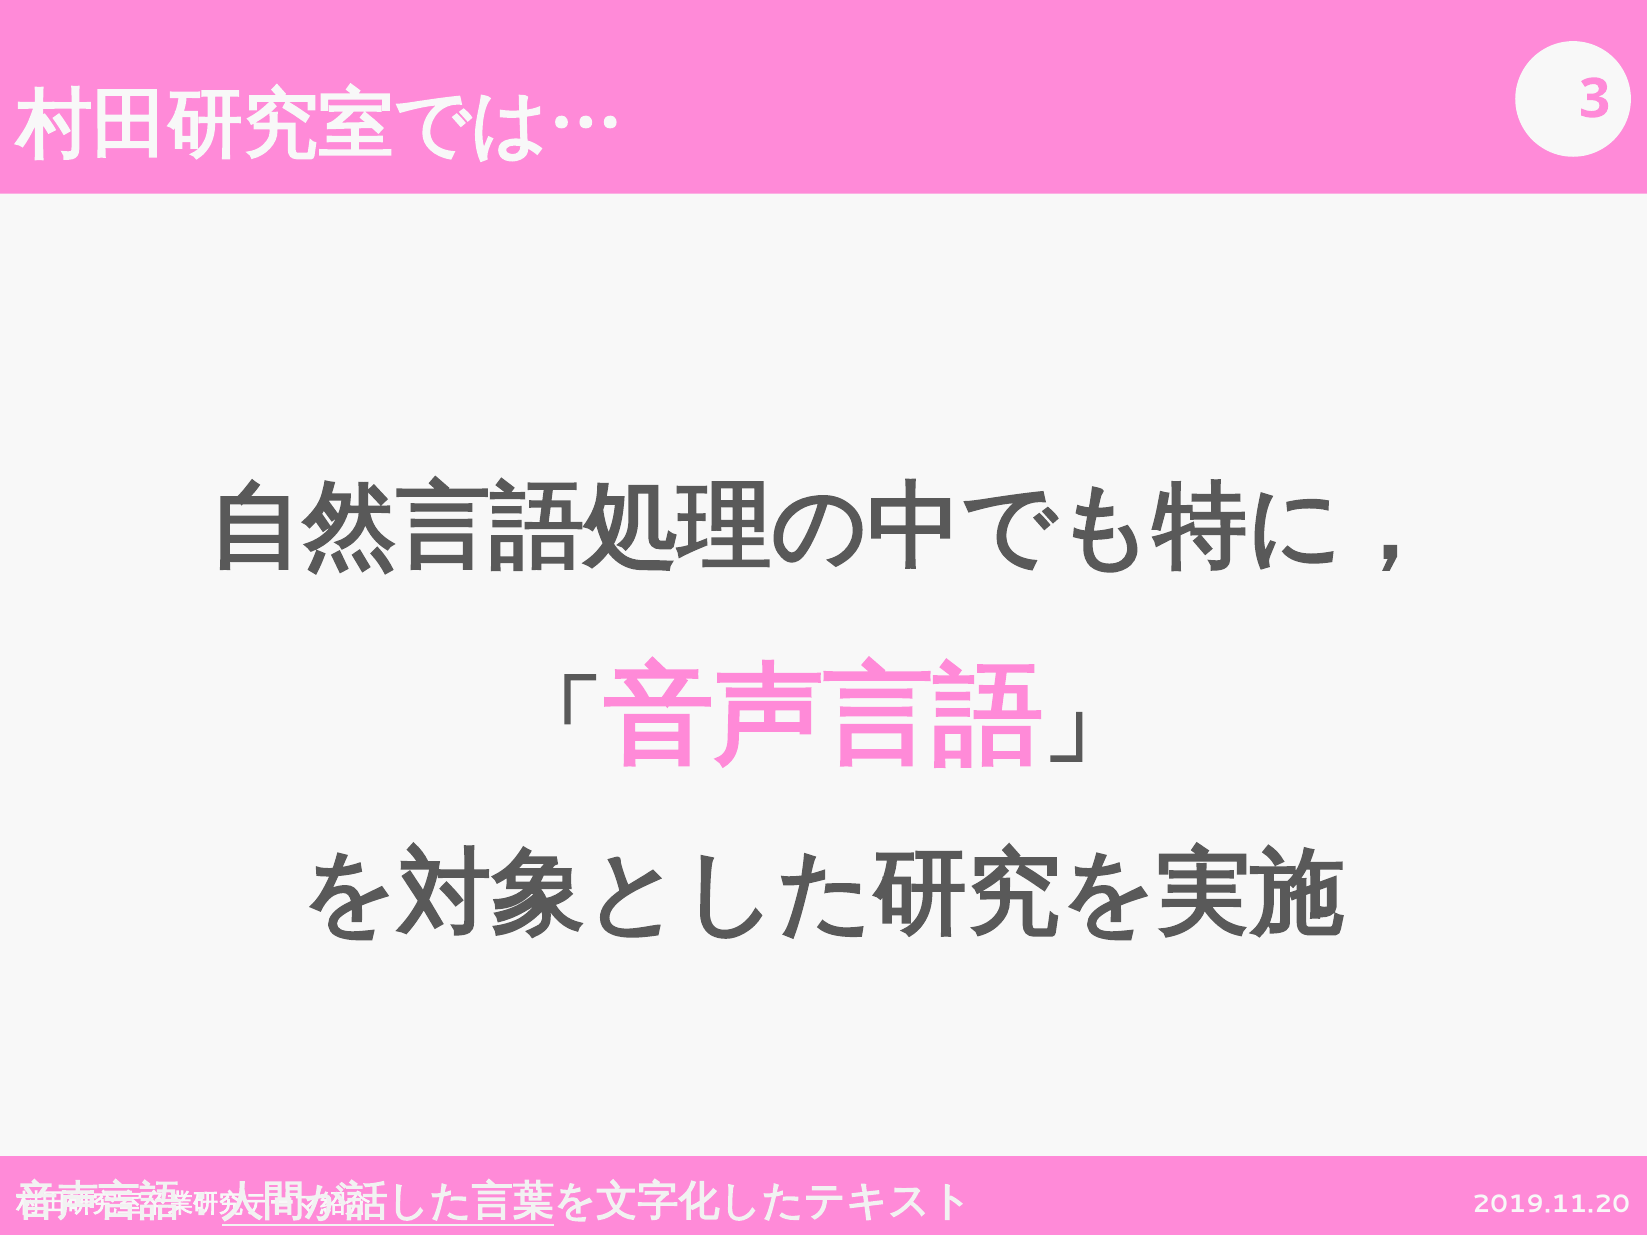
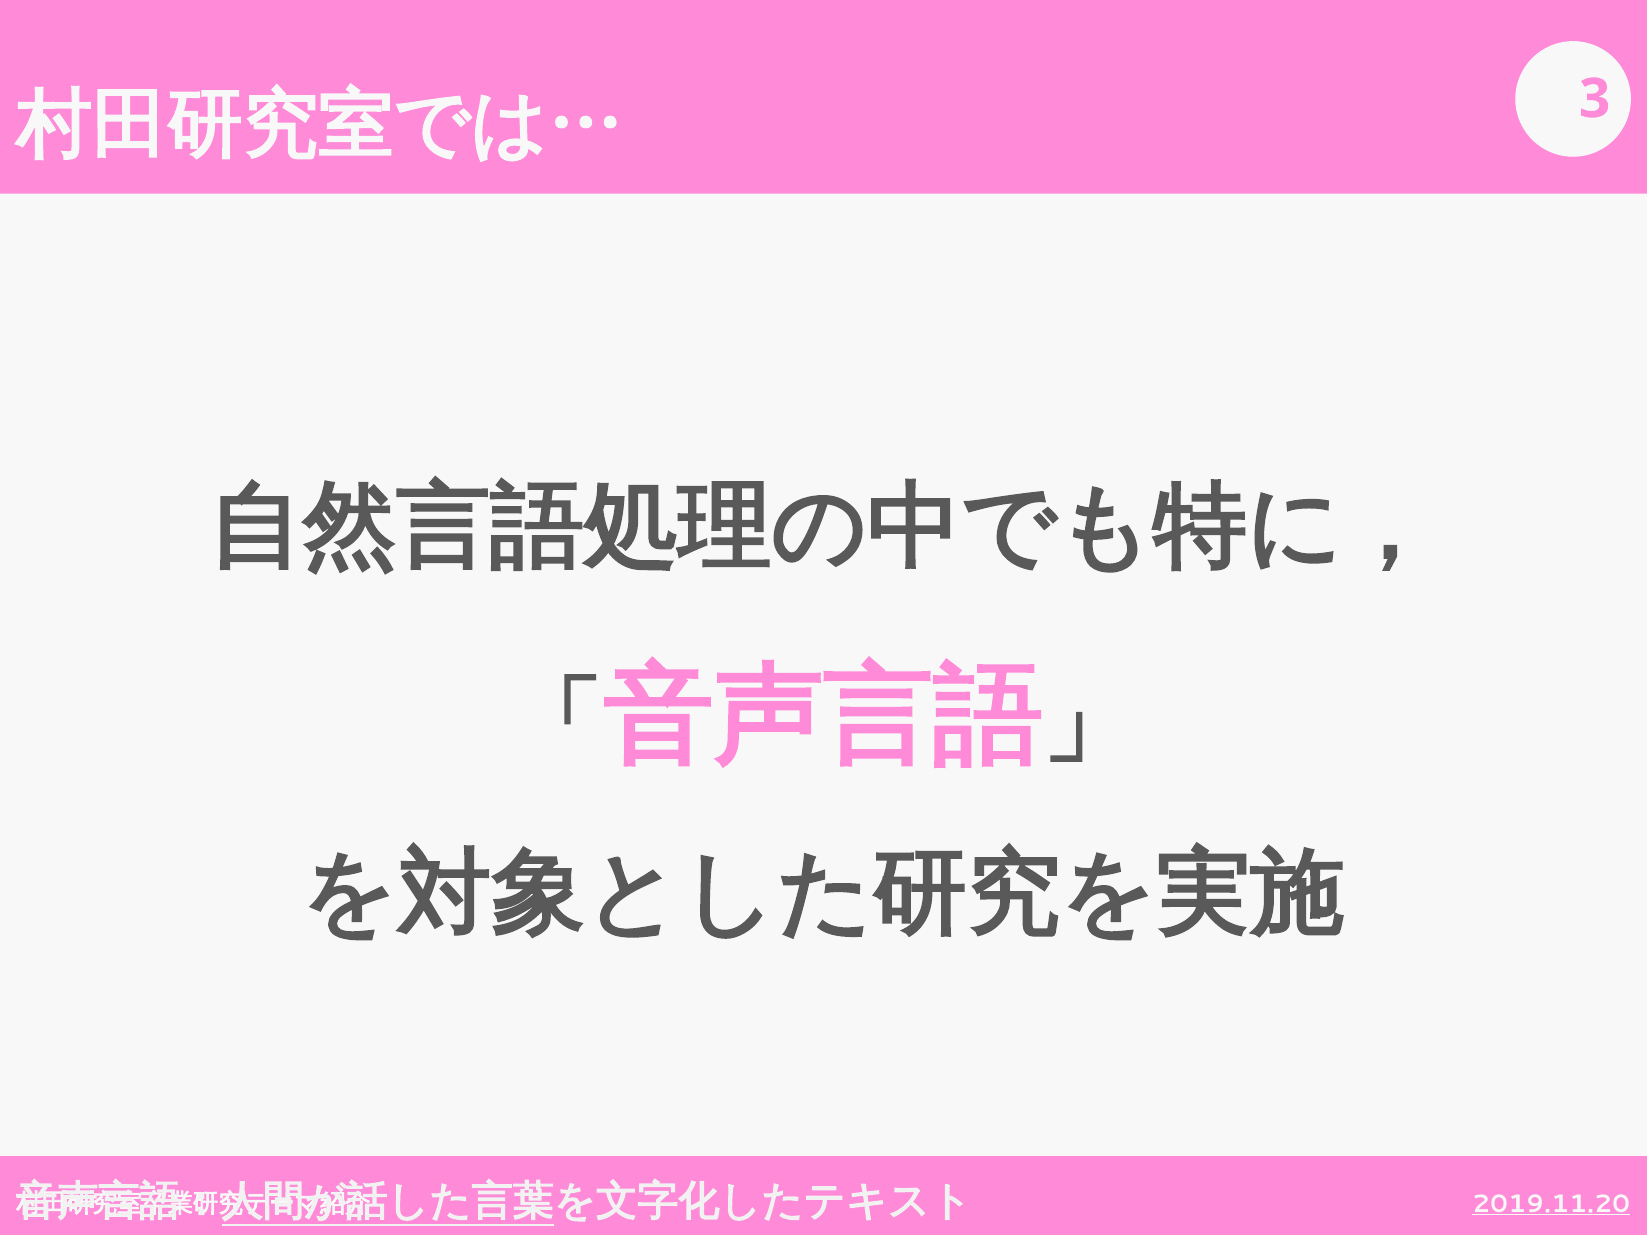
2019.11.20 underline: none -> present
